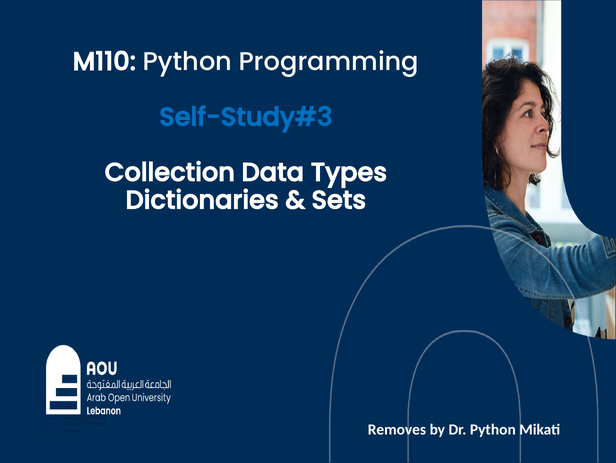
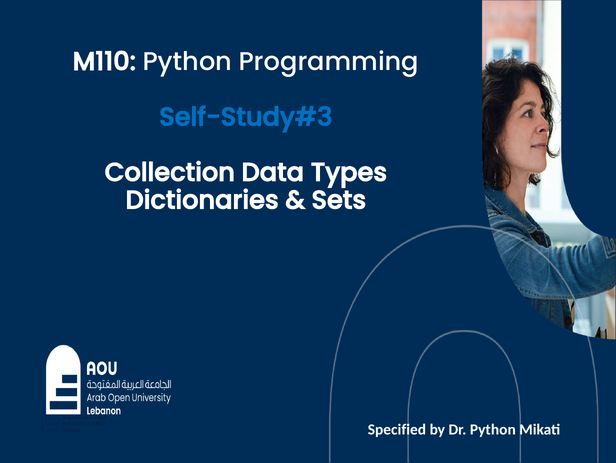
Removes: Removes -> Specified
